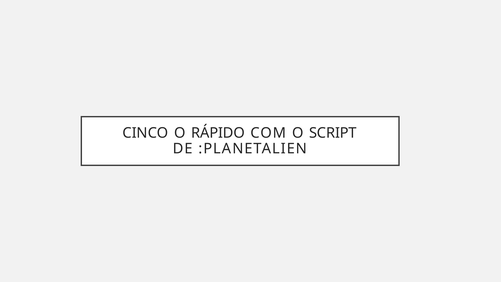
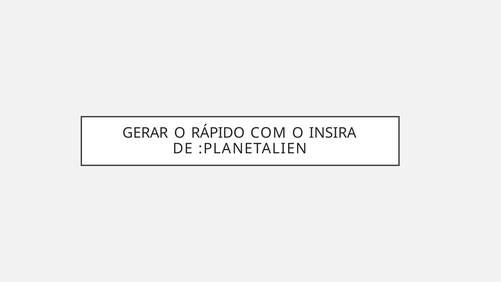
CINCO: CINCO -> GERAR
SCRIPT: SCRIPT -> INSIRA
